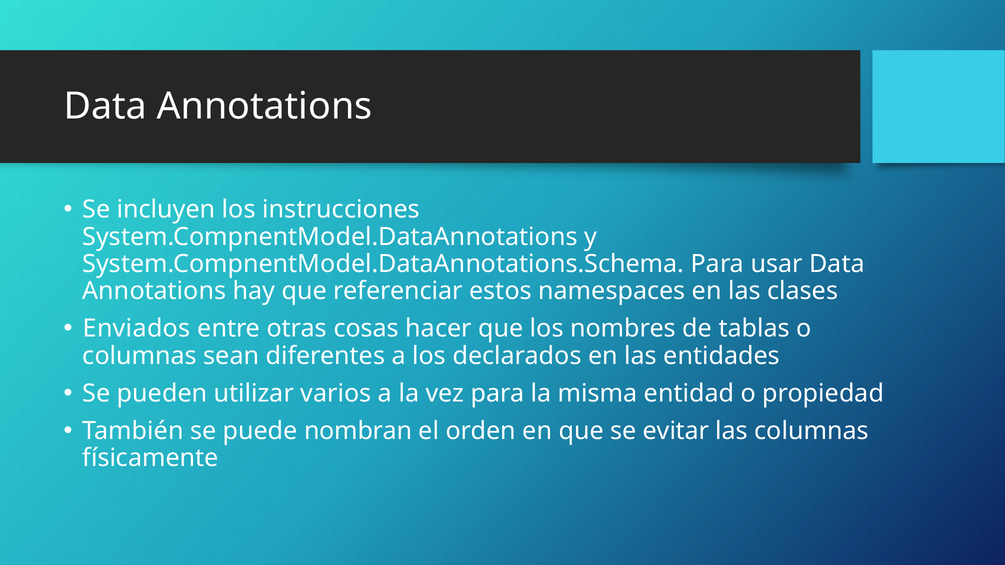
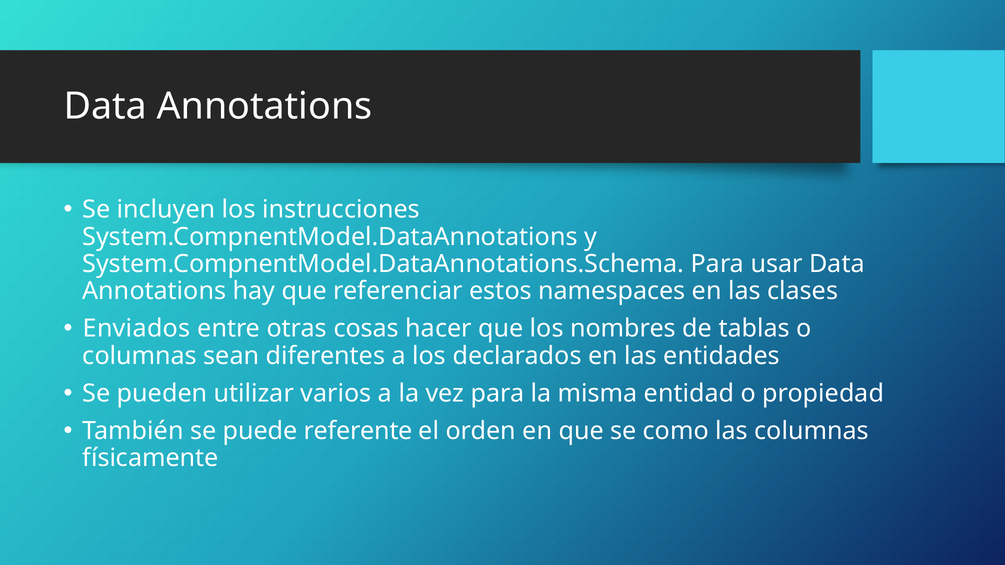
nombran: nombran -> referente
evitar: evitar -> como
